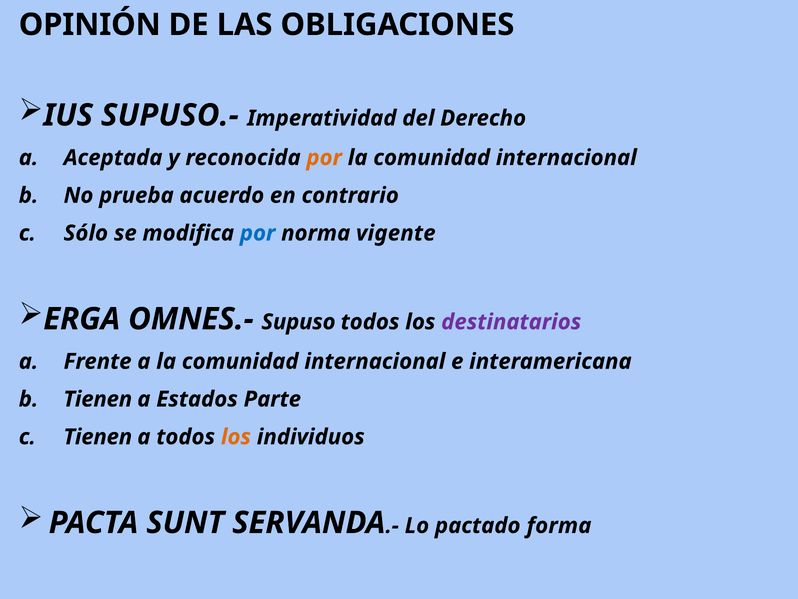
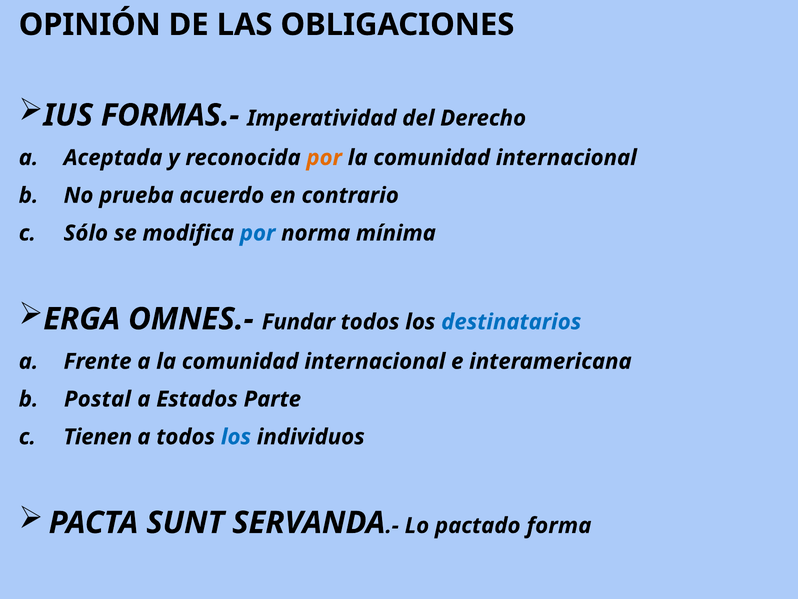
SUPUSO.-: SUPUSO.- -> FORMAS.-
vigente: vigente -> mínima
Supuso: Supuso -> Fundar
destinatarios colour: purple -> blue
Tienen at (98, 399): Tienen -> Postal
los at (236, 437) colour: orange -> blue
